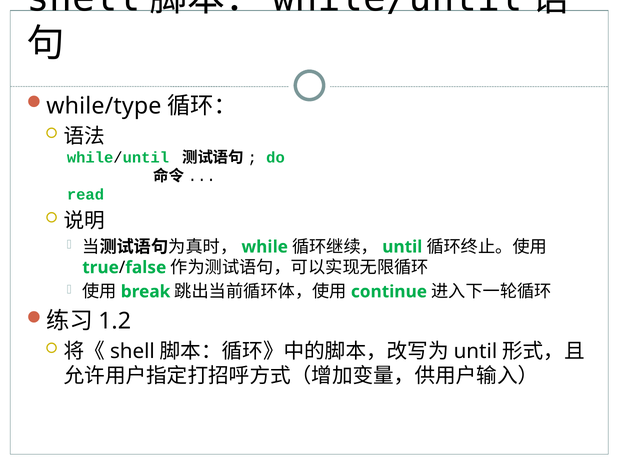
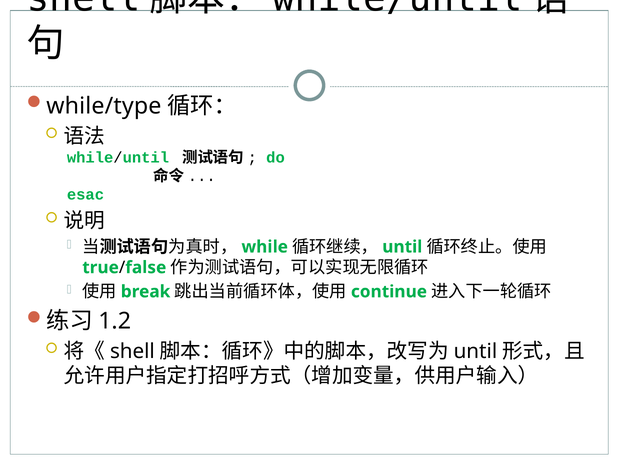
read: read -> esac
